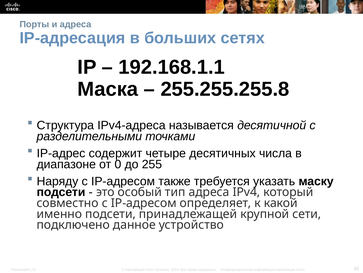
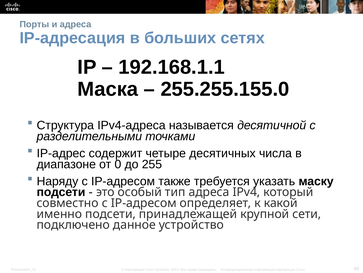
255.255.255.8: 255.255.255.8 -> 255.255.155.0
